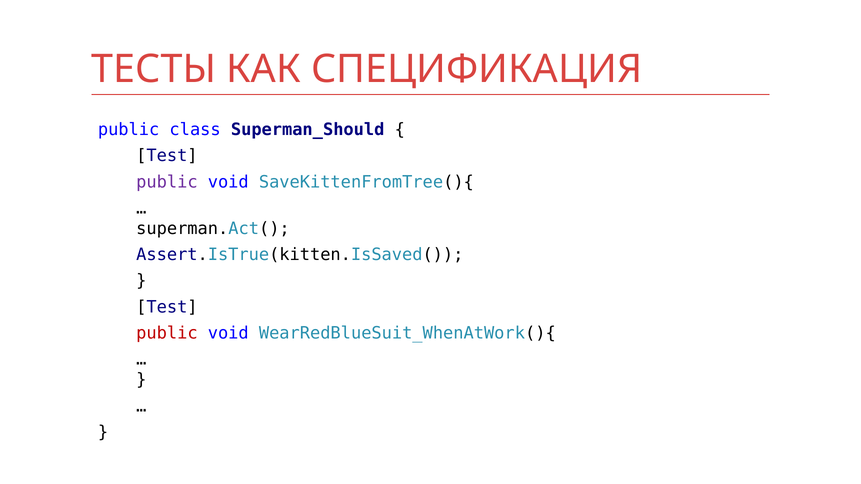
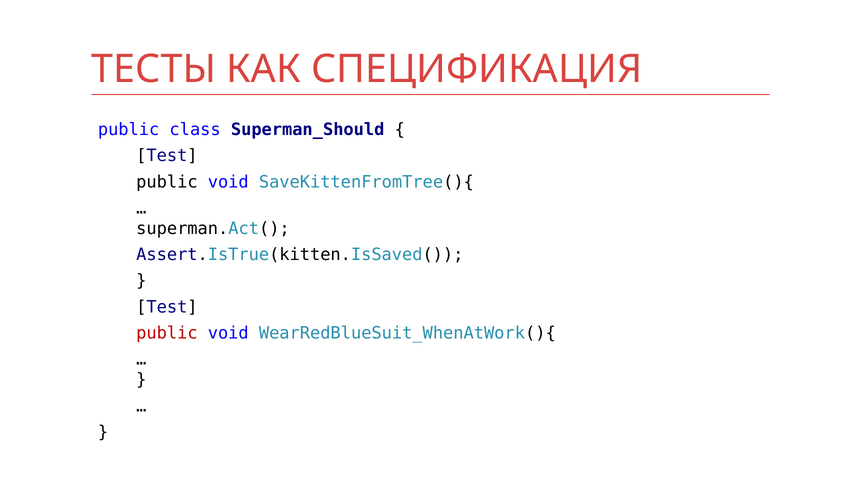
public at (167, 182) colour: purple -> black
